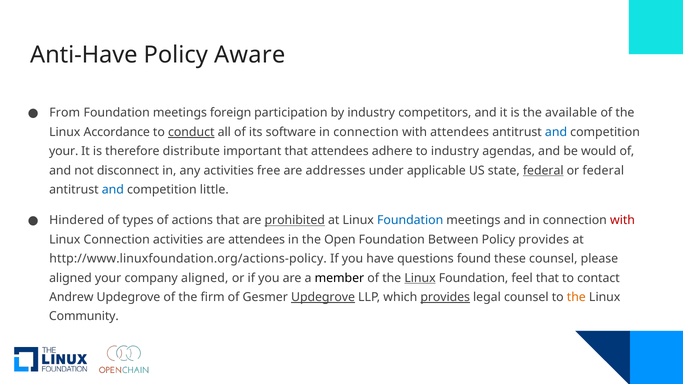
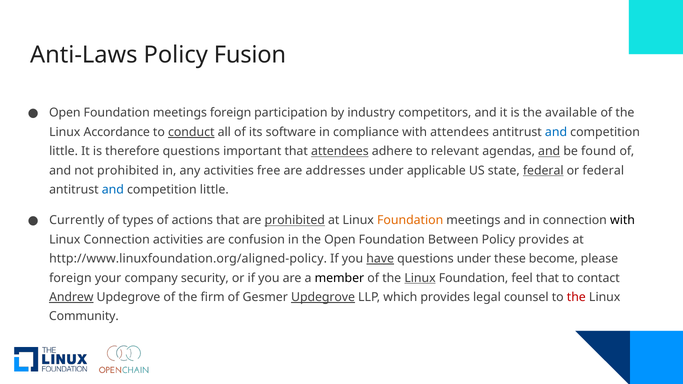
Anti-Have: Anti-Have -> Anti-Laws
Aware: Aware -> Fusion
From at (65, 113): From -> Open
connection at (366, 132): connection -> compliance
your at (64, 151): your -> little
therefore distribute: distribute -> questions
attendees at (340, 151) underline: none -> present
to industry: industry -> relevant
and at (549, 151) underline: none -> present
would: would -> found
not disconnect: disconnect -> prohibited
Hindered: Hindered -> Currently
Foundation at (410, 220) colour: blue -> orange
with at (623, 220) colour: red -> black
are attendees: attendees -> confusion
http://www.linuxfoundation.org/actions-policy: http://www.linuxfoundation.org/actions-policy -> http://www.linuxfoundation.org/aligned-policy
have underline: none -> present
questions found: found -> under
these counsel: counsel -> become
aligned at (70, 278): aligned -> foreign
company aligned: aligned -> security
Andrew underline: none -> present
provides at (445, 297) underline: present -> none
the at (576, 297) colour: orange -> red
